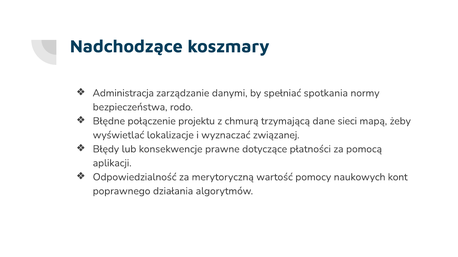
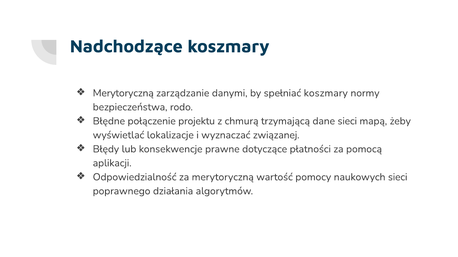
Administracja at (123, 93): Administracja -> Merytoryczną
spełniać spotkania: spotkania -> koszmary
naukowych kont: kont -> sieci
